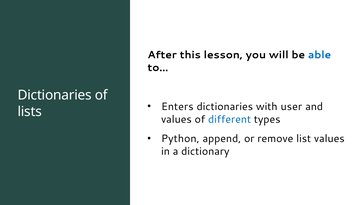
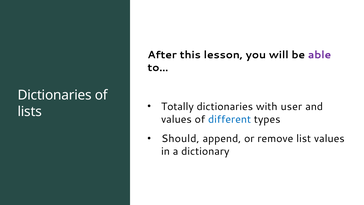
able colour: blue -> purple
Enters: Enters -> Totally
Python: Python -> Should
